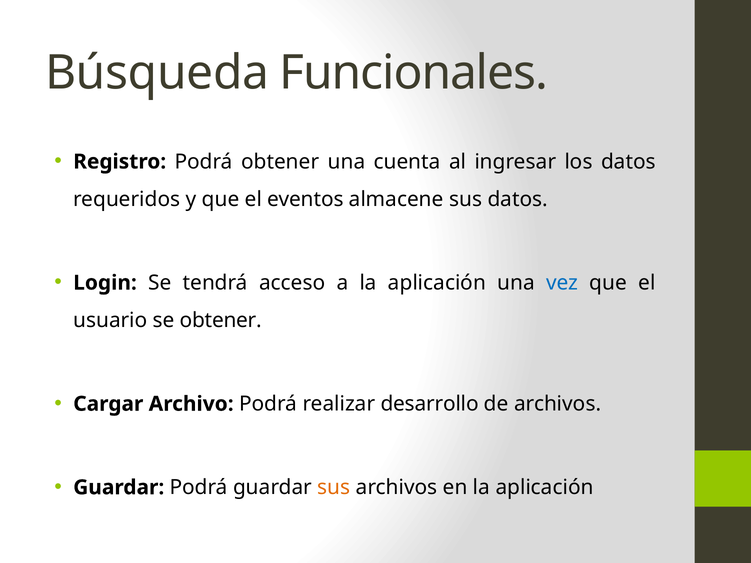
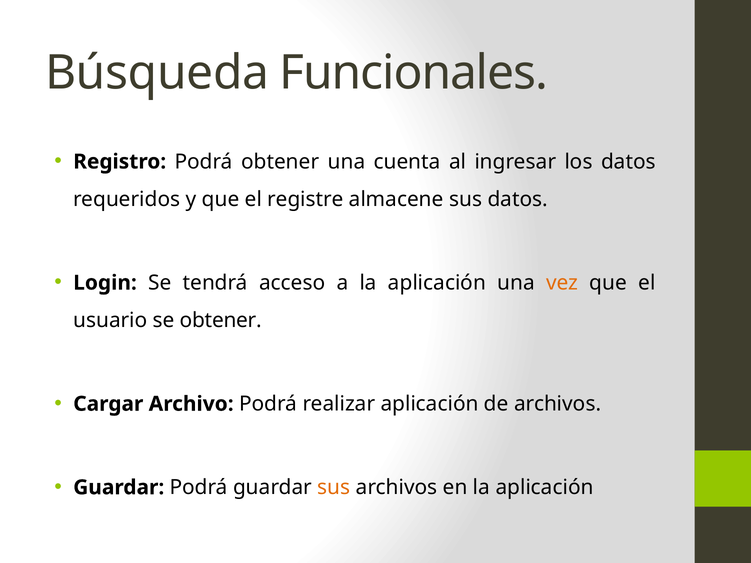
eventos: eventos -> registre
vez colour: blue -> orange
realizar desarrollo: desarrollo -> aplicación
